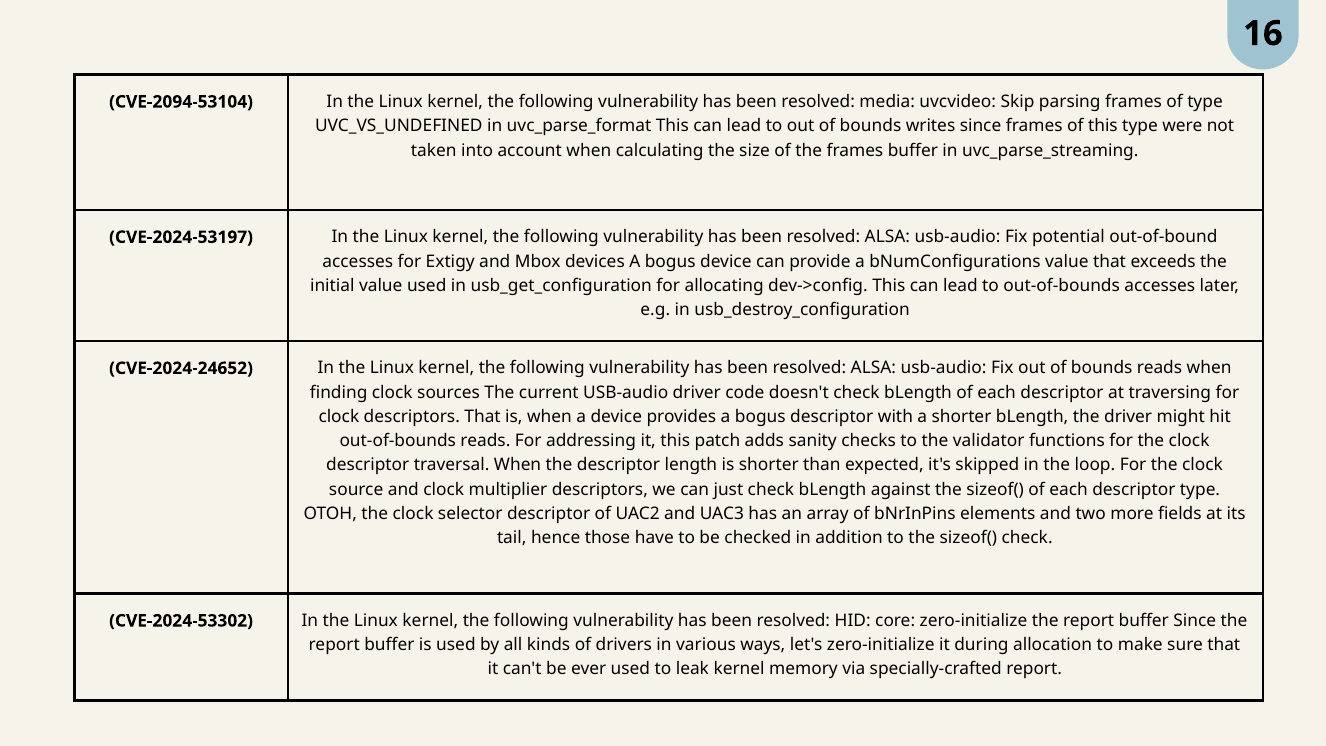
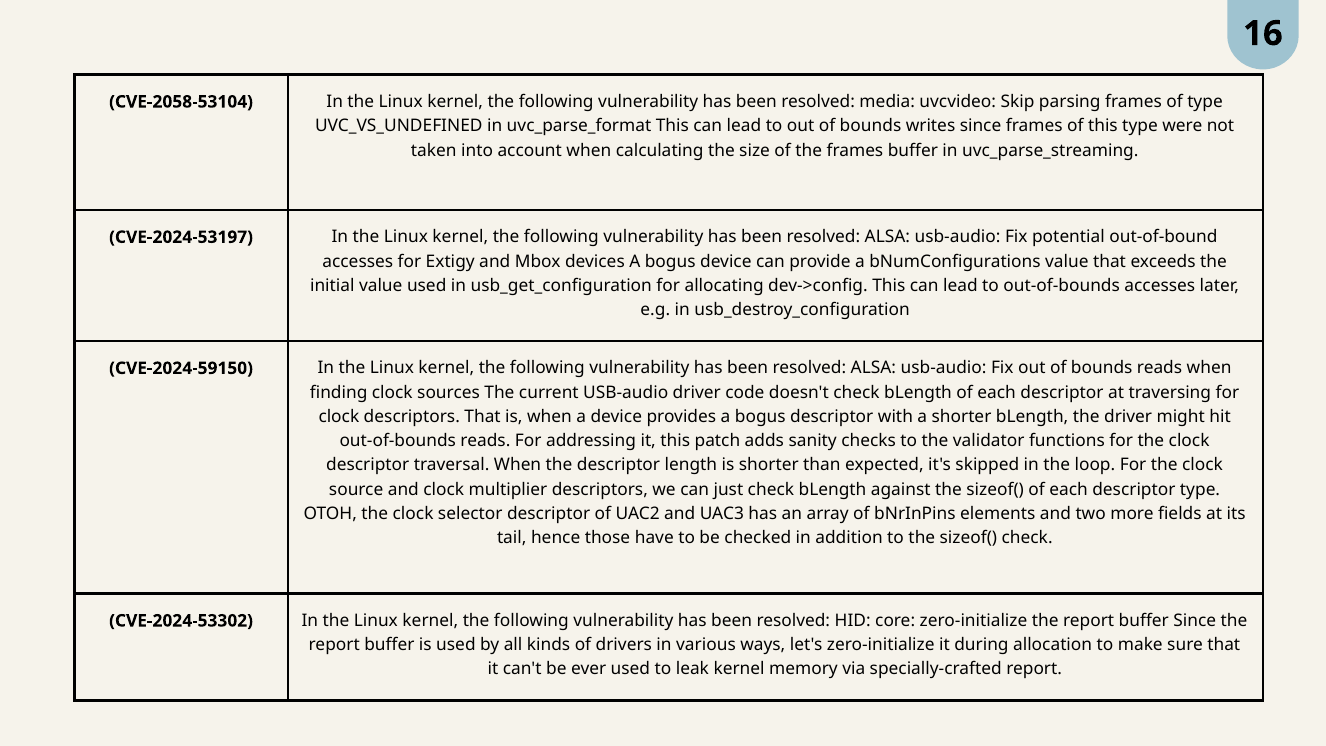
CVE-2094-53104: CVE-2094-53104 -> CVE-2058-53104
CVE-2024-24652: CVE-2024-24652 -> CVE-2024-59150
